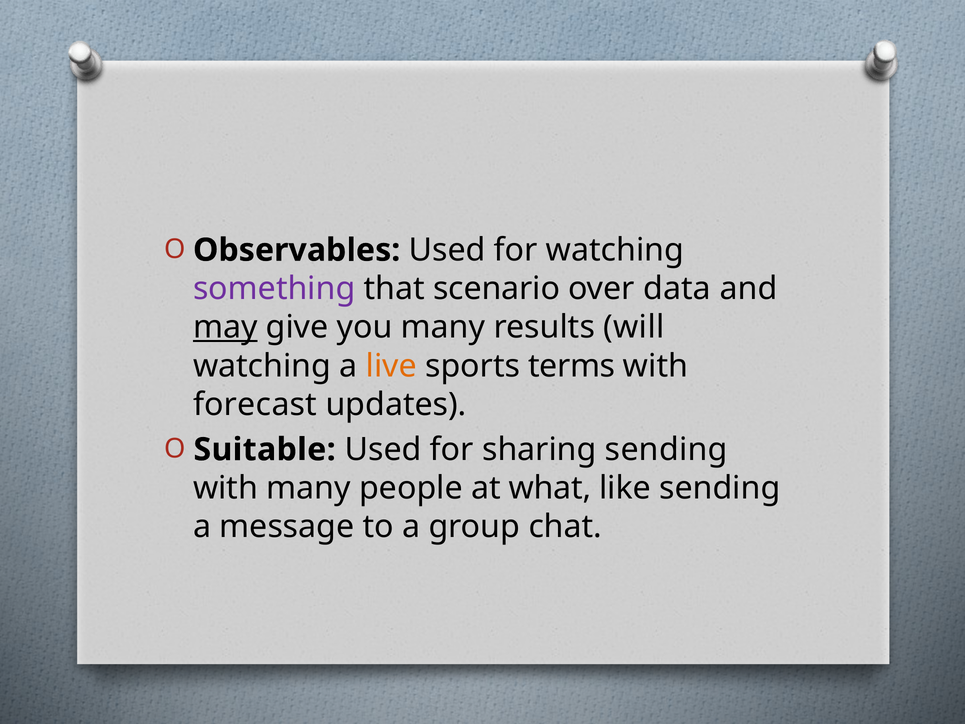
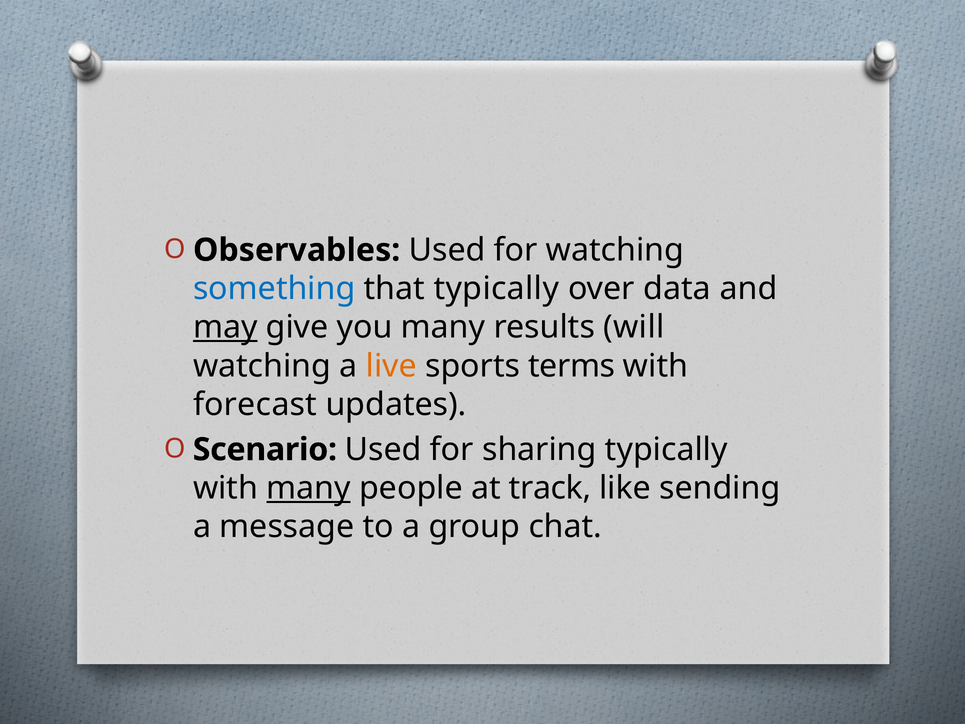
something colour: purple -> blue
that scenario: scenario -> typically
Suitable: Suitable -> Scenario
sharing sending: sending -> typically
many at (309, 488) underline: none -> present
what: what -> track
